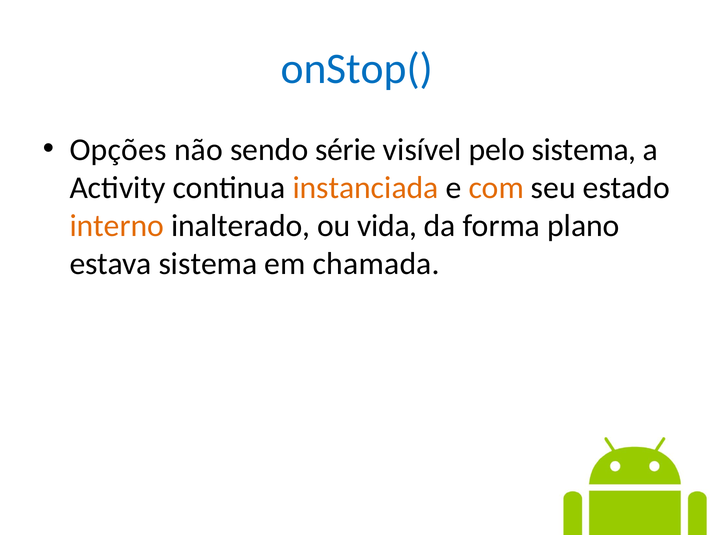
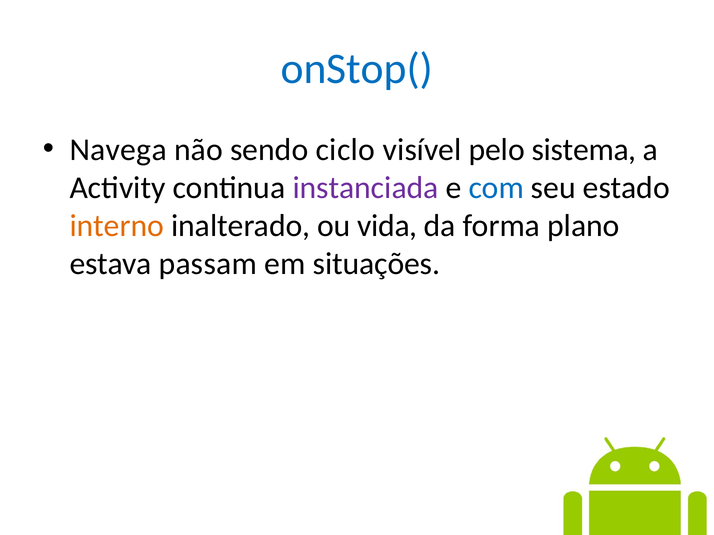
Opções: Opções -> Navega
série: série -> ciclo
instanciada colour: orange -> purple
com colour: orange -> blue
estava sistema: sistema -> passam
chamada: chamada -> situações
